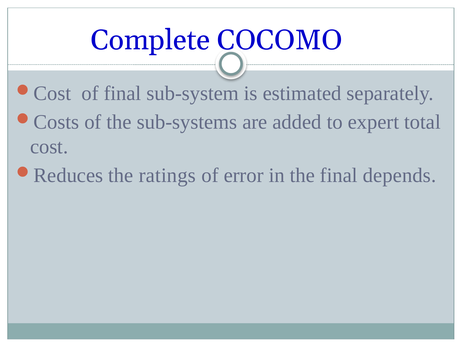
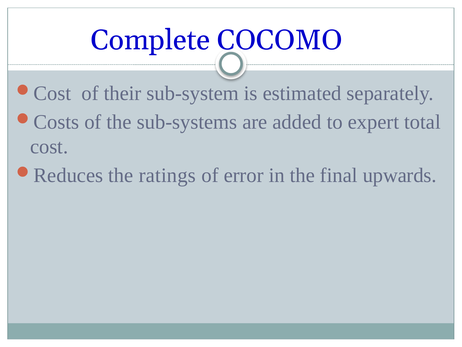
of final: final -> their
depends: depends -> upwards
